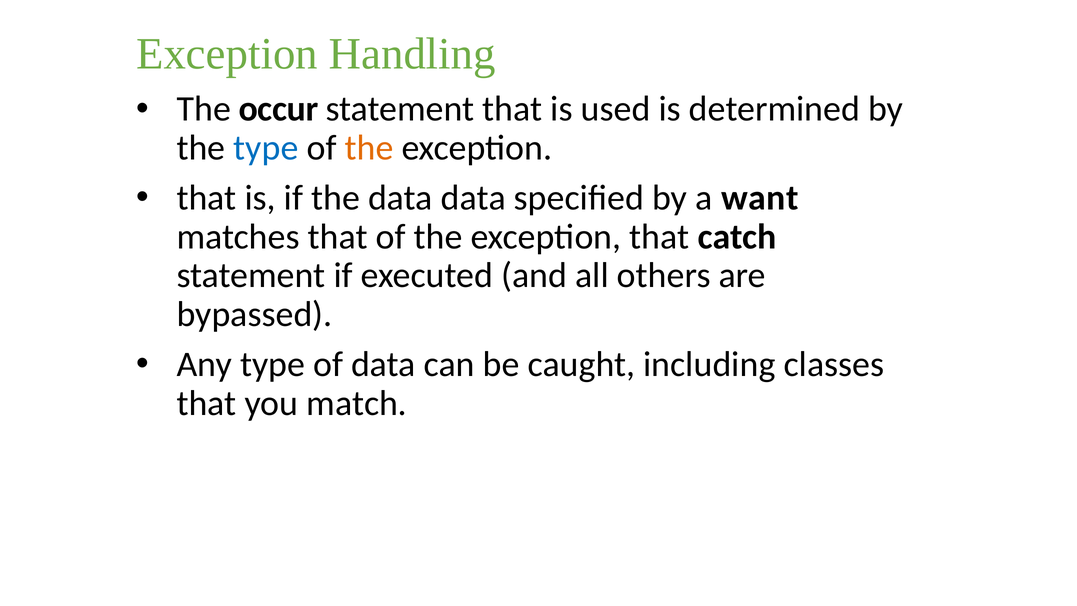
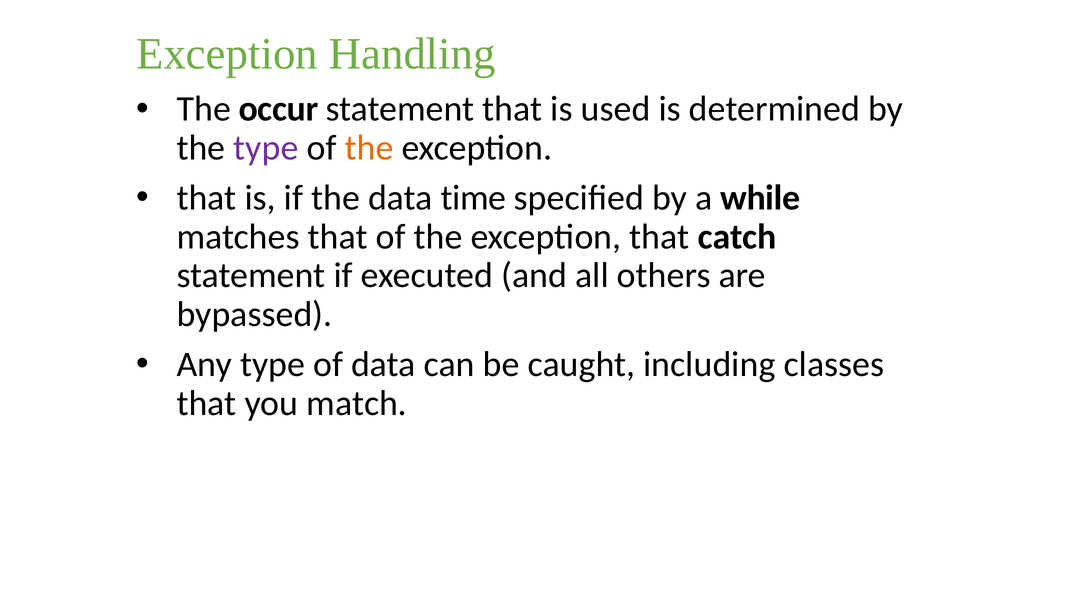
type at (266, 148) colour: blue -> purple
data data: data -> time
want: want -> while
